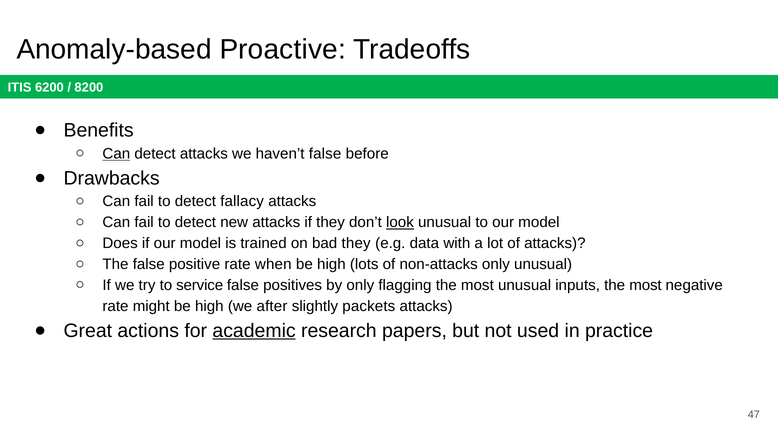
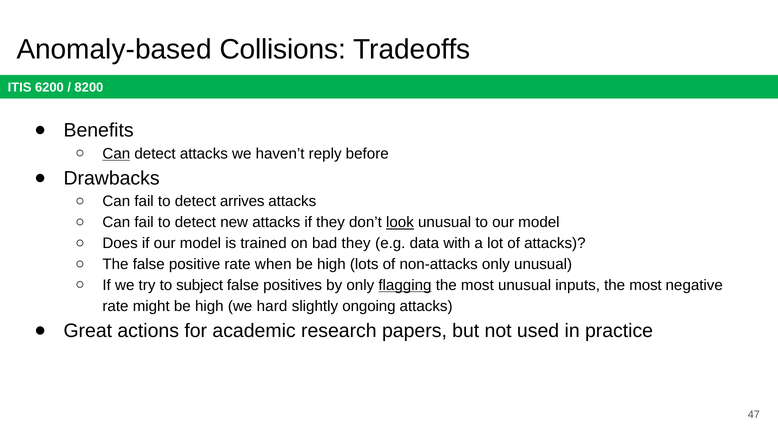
Proactive: Proactive -> Collisions
haven’t false: false -> reply
fallacy: fallacy -> arrives
service: service -> subject
flagging underline: none -> present
after: after -> hard
packets: packets -> ongoing
academic underline: present -> none
